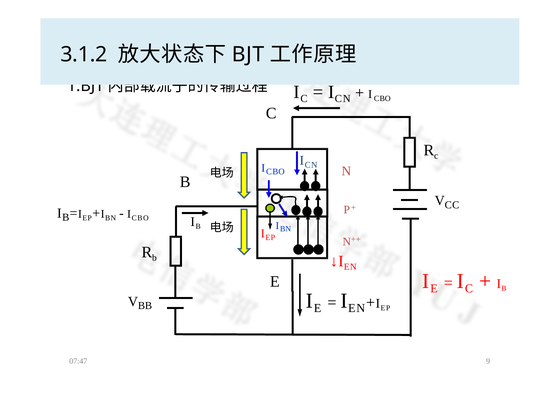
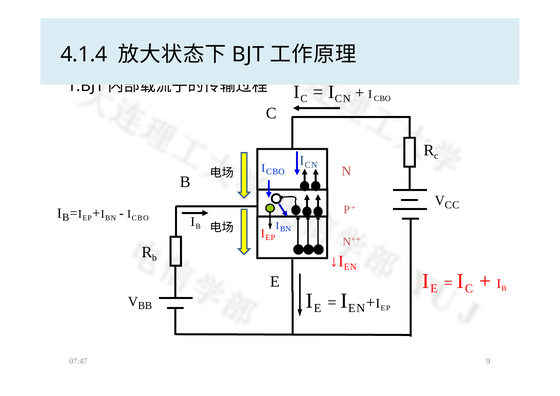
3.1.2: 3.1.2 -> 4.1.4
